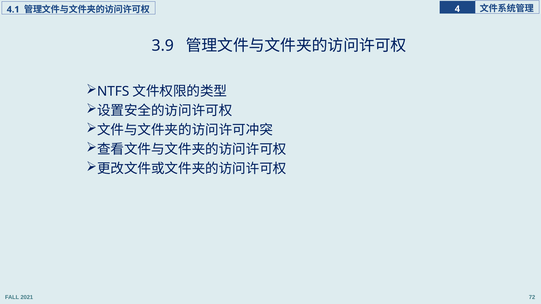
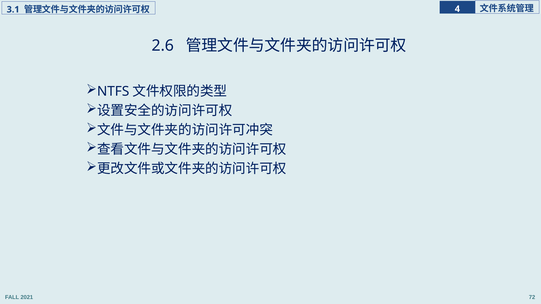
4.1: 4.1 -> 3.1
3.9: 3.9 -> 2.6
